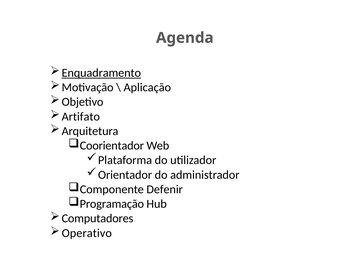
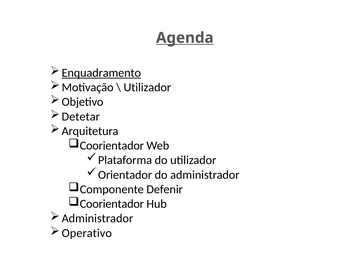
Agenda underline: none -> present
Aplicação at (147, 87): Aplicação -> Utilizador
Artifato: Artifato -> Detetar
Programação at (112, 204): Programação -> Coorientador
Computadores at (97, 218): Computadores -> Administrador
